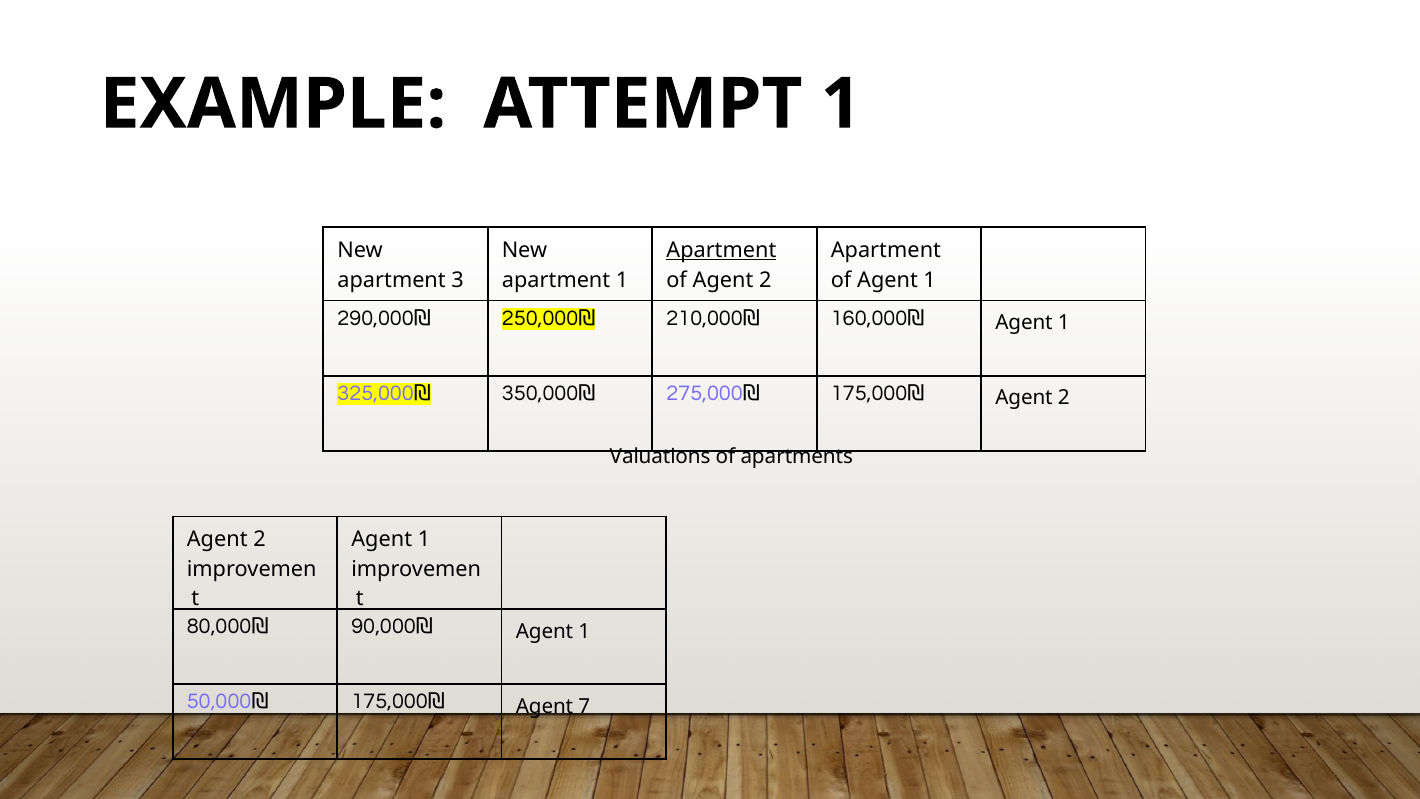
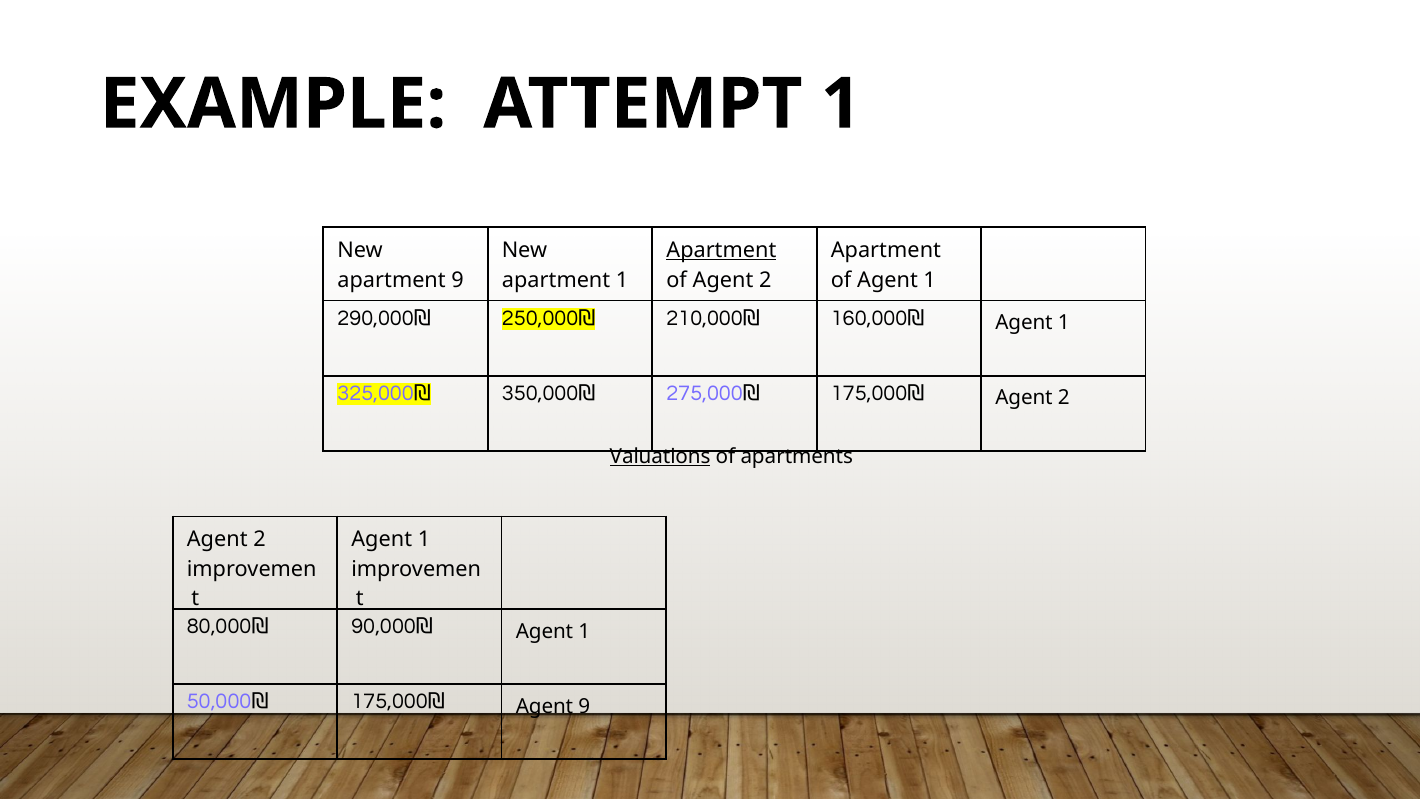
apartment 3: 3 -> 9
Valuations underline: none -> present
Agent 7: 7 -> 9
